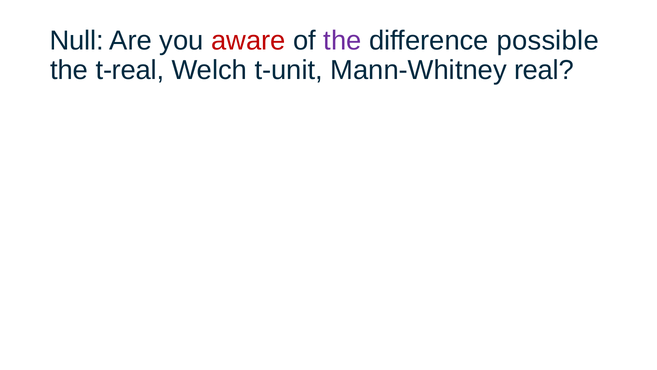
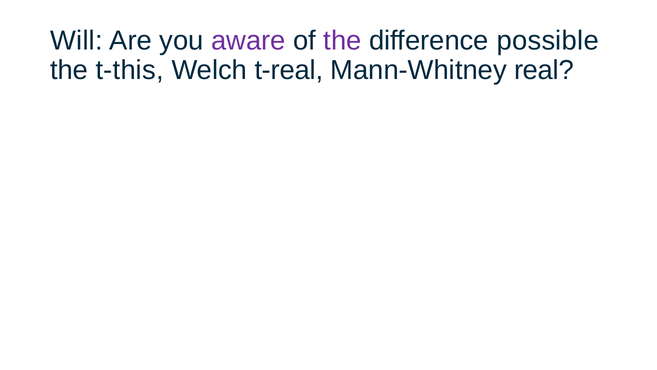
Null: Null -> Will
aware colour: red -> purple
t-real: t-real -> t-this
t-unit: t-unit -> t-real
